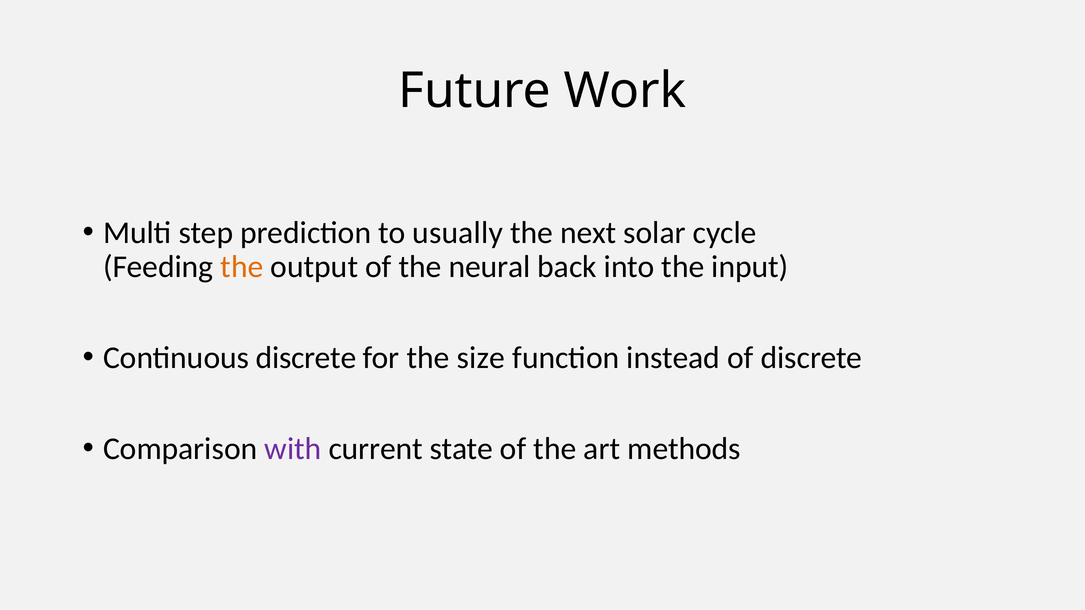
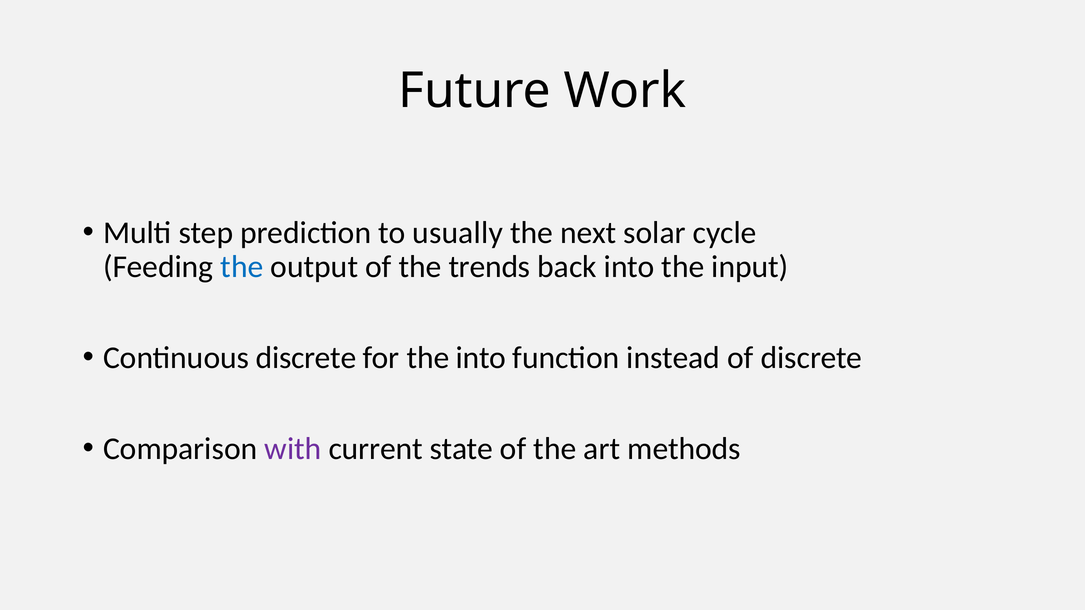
the at (242, 267) colour: orange -> blue
neural: neural -> trends
the size: size -> into
